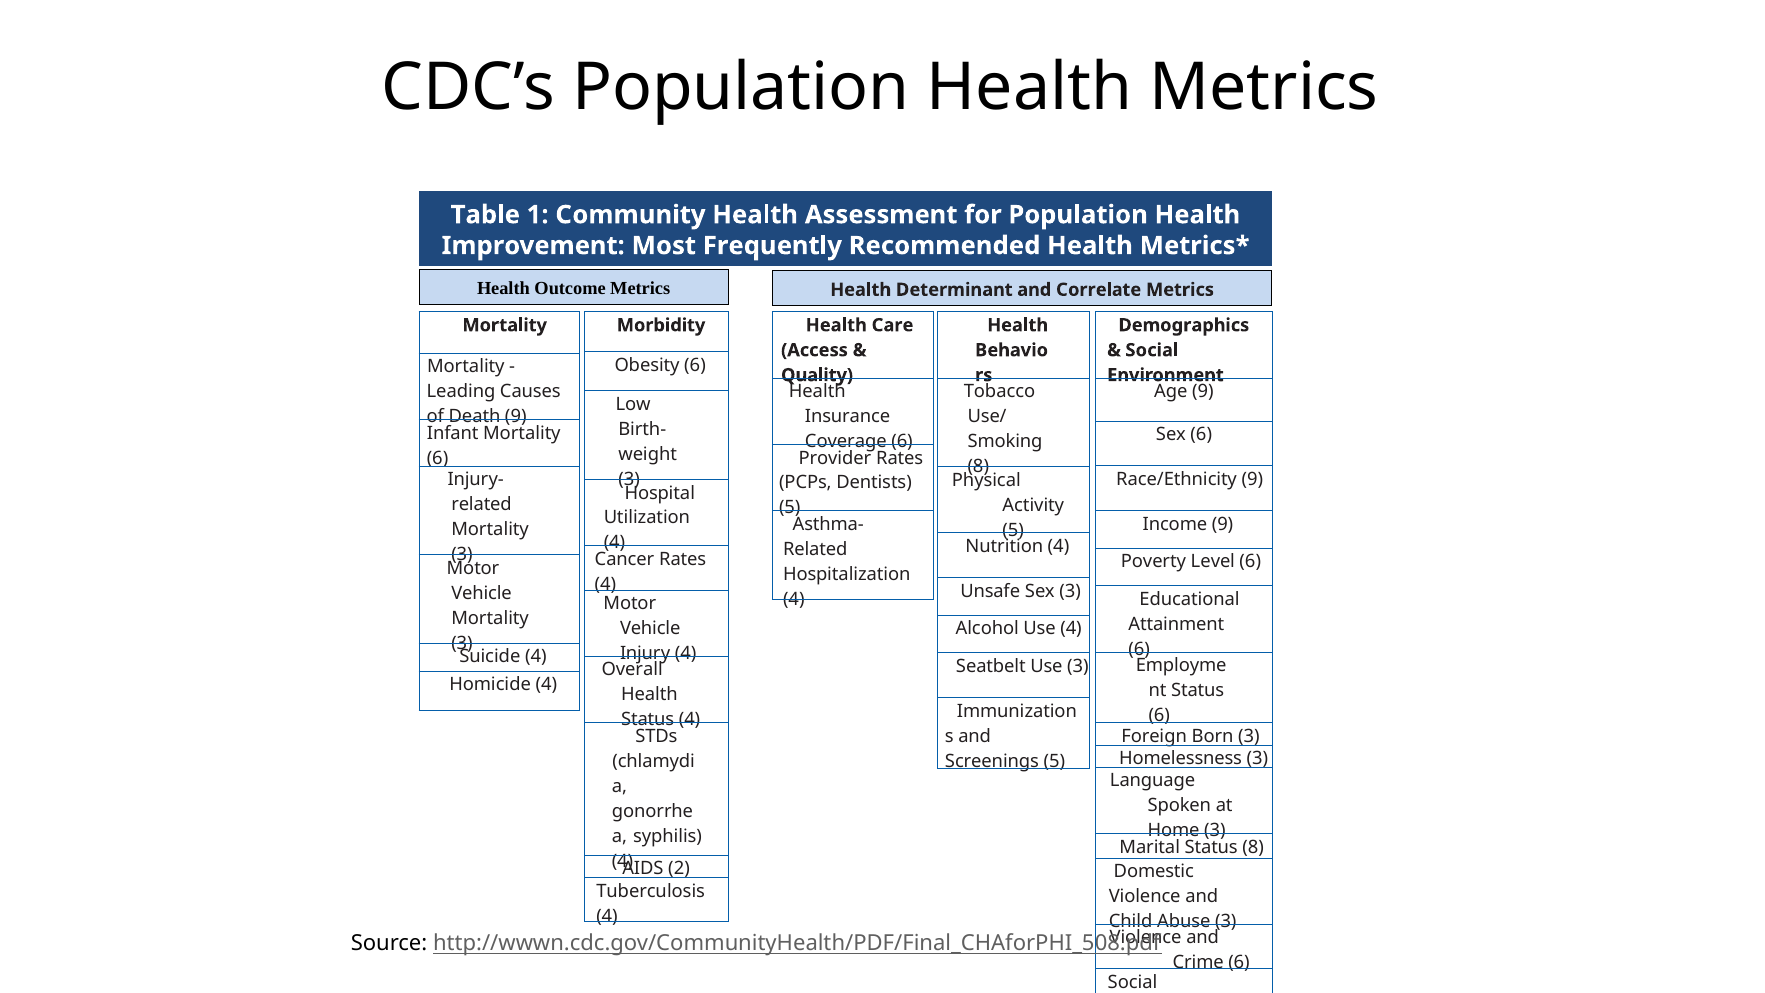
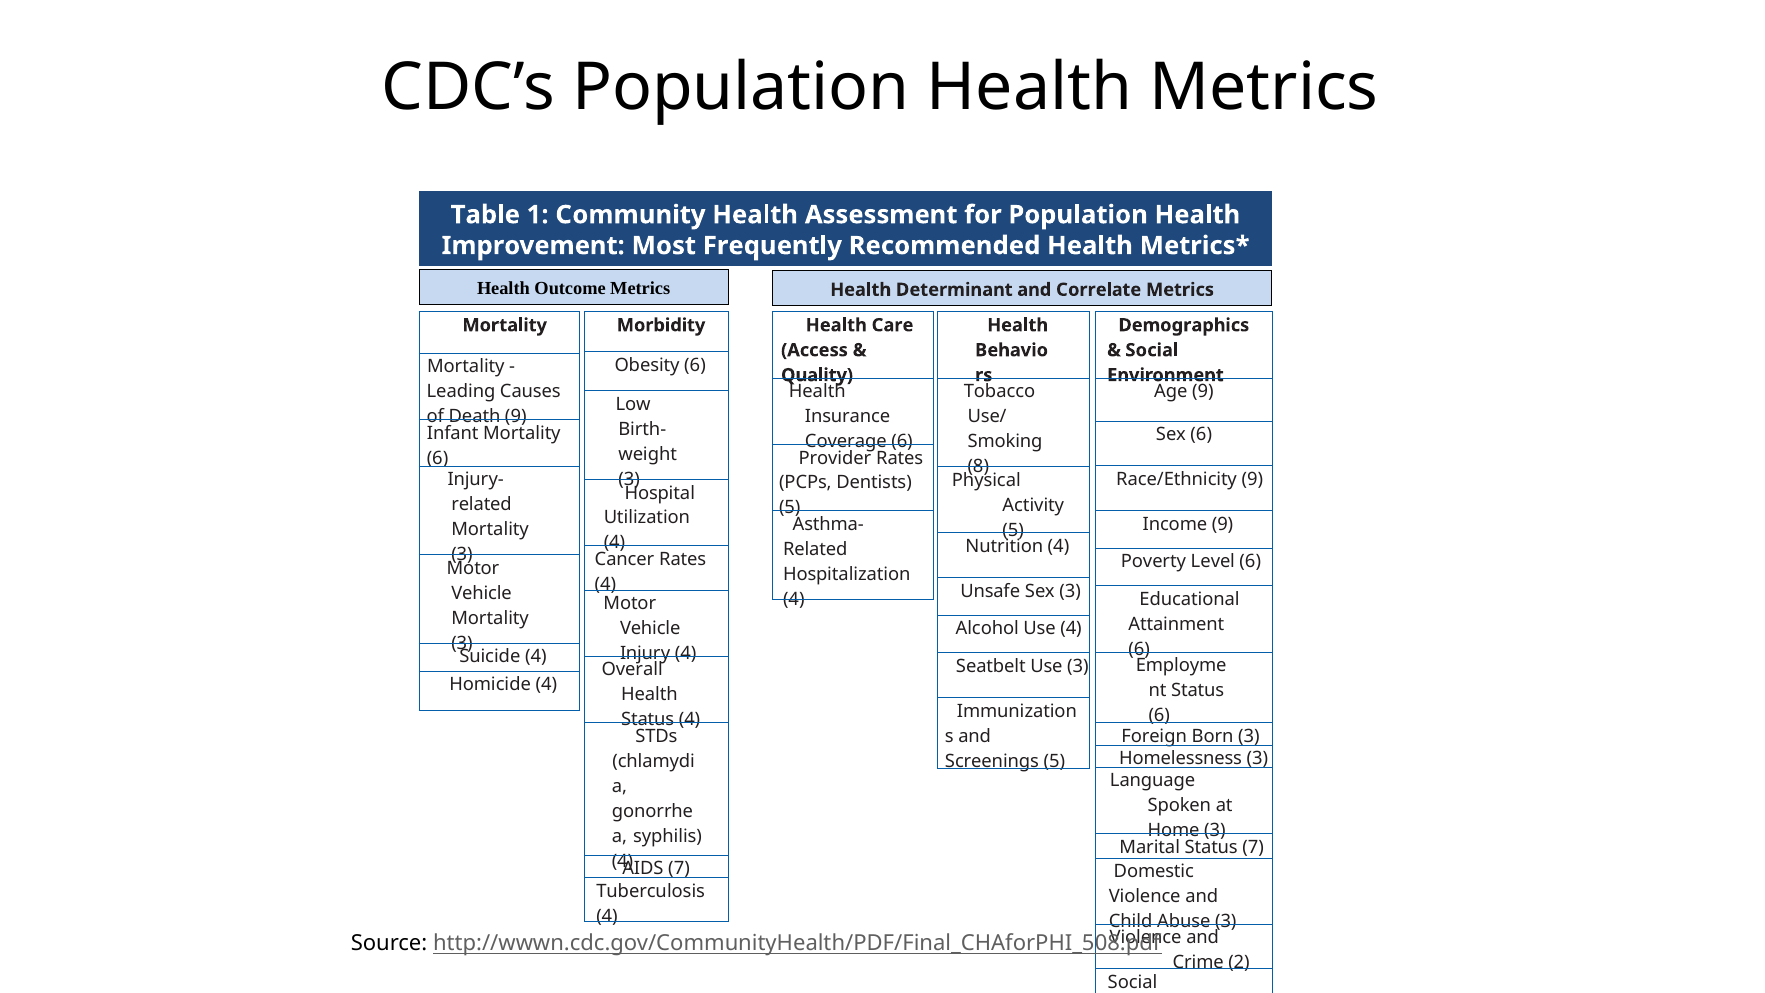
Status 8: 8 -> 7
AIDS 2: 2 -> 7
Crime 6: 6 -> 2
